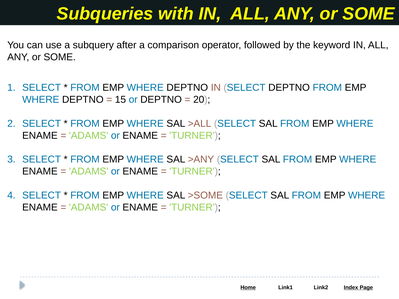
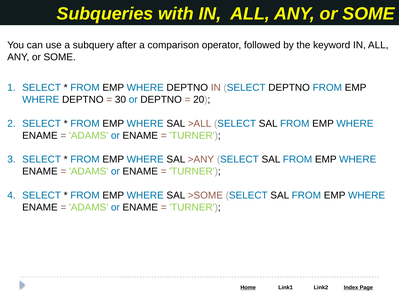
15: 15 -> 30
